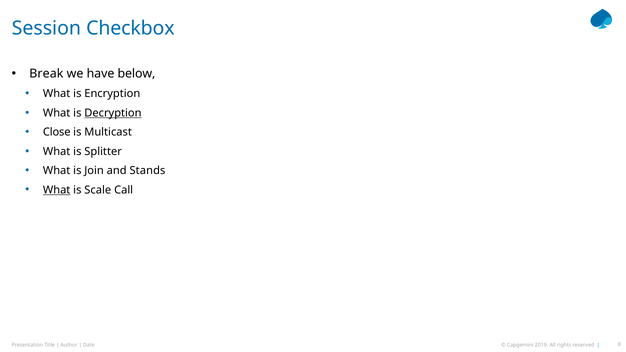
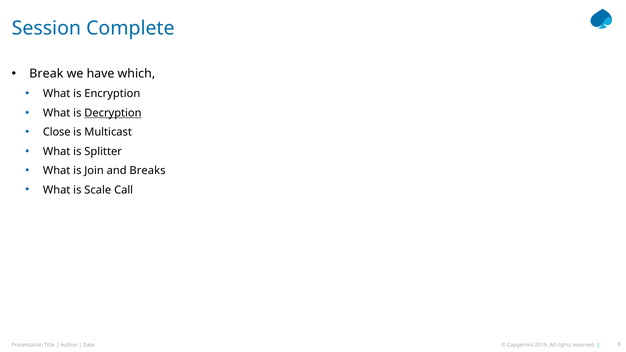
Checkbox: Checkbox -> Complete
below: below -> which
Stands: Stands -> Breaks
What at (57, 190) underline: present -> none
